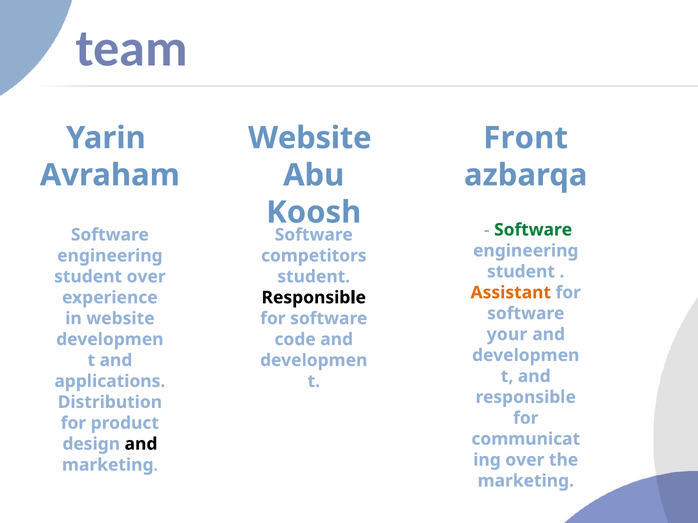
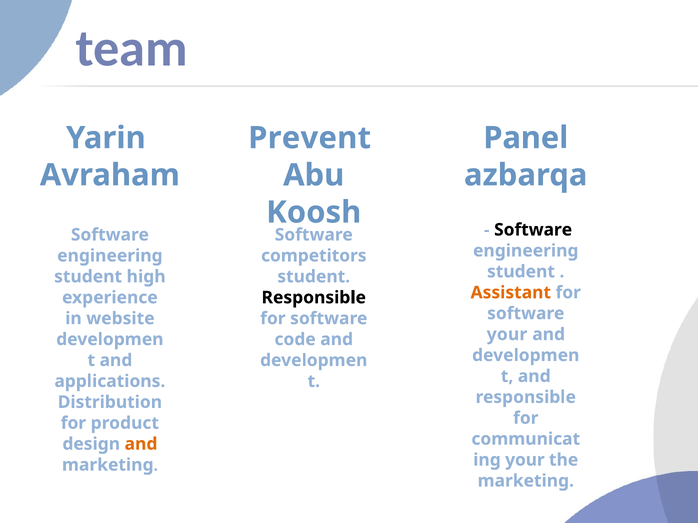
Front: Front -> Panel
Website at (310, 138): Website -> Prevent
Software at (533, 230) colour: green -> black
student over: over -> high
and at (141, 444) colour: black -> orange
over at (525, 460): over -> your
